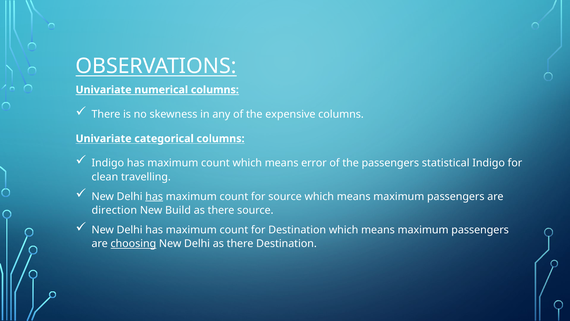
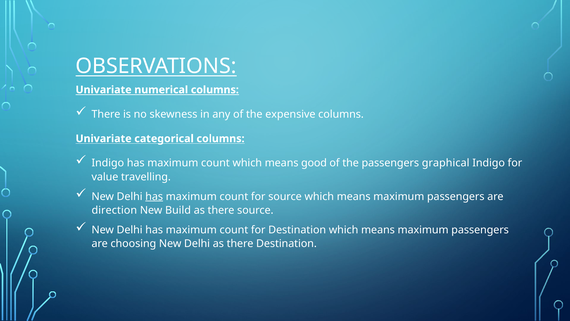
error: error -> good
statistical: statistical -> graphical
clean: clean -> value
choosing underline: present -> none
